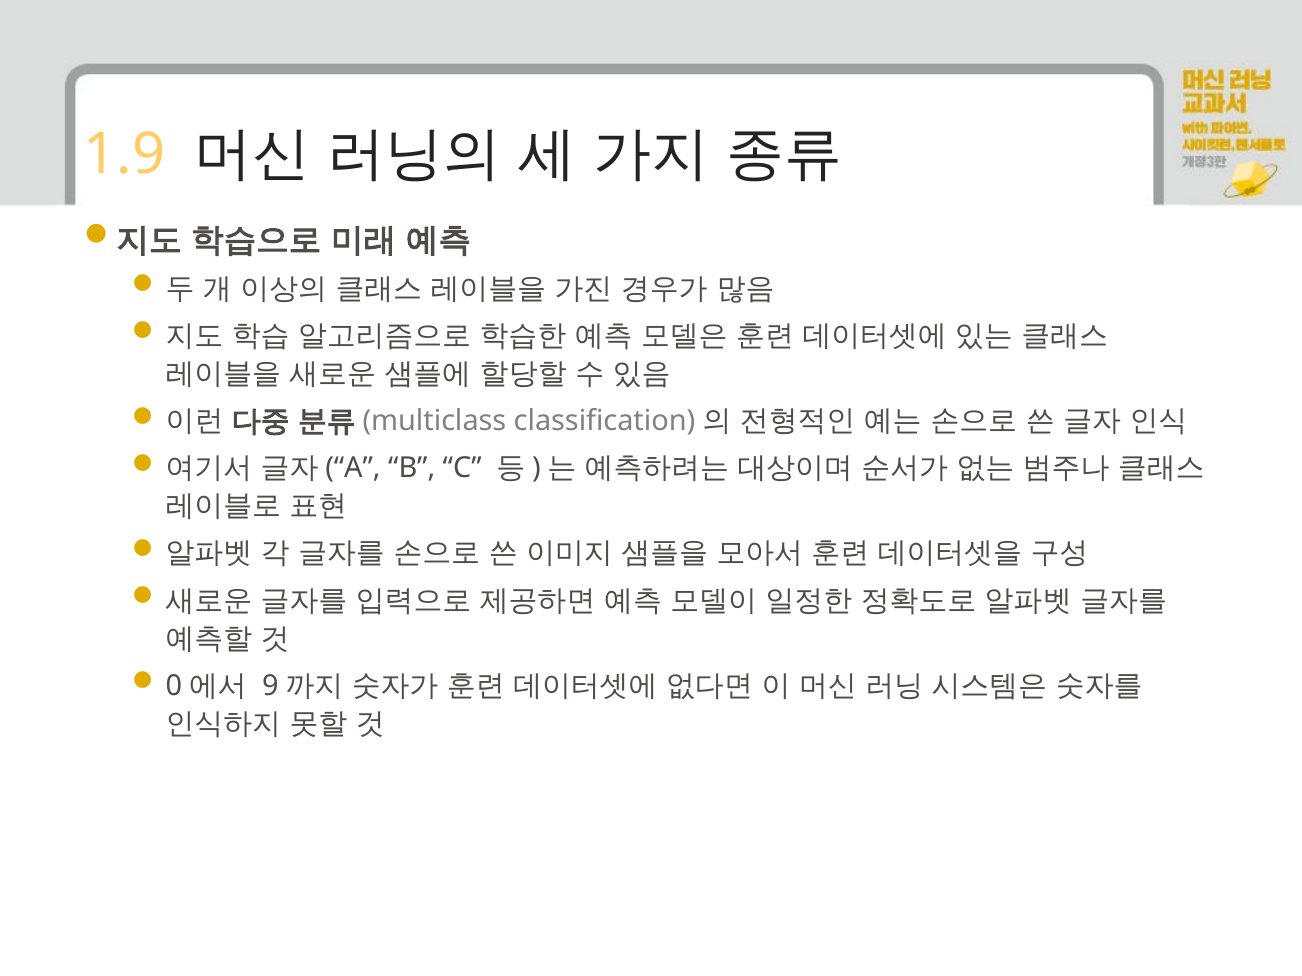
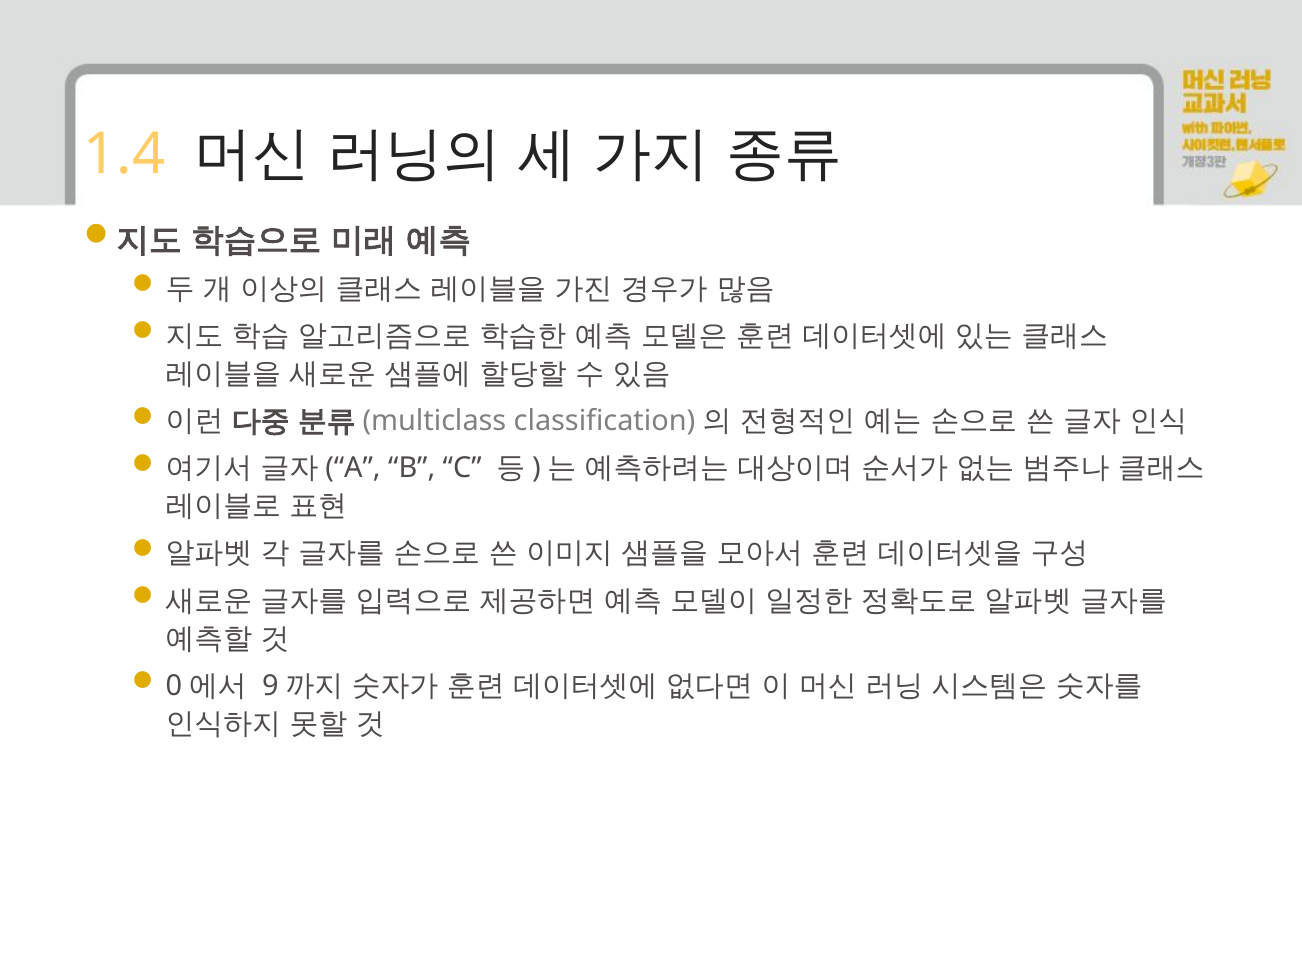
1.9: 1.9 -> 1.4
